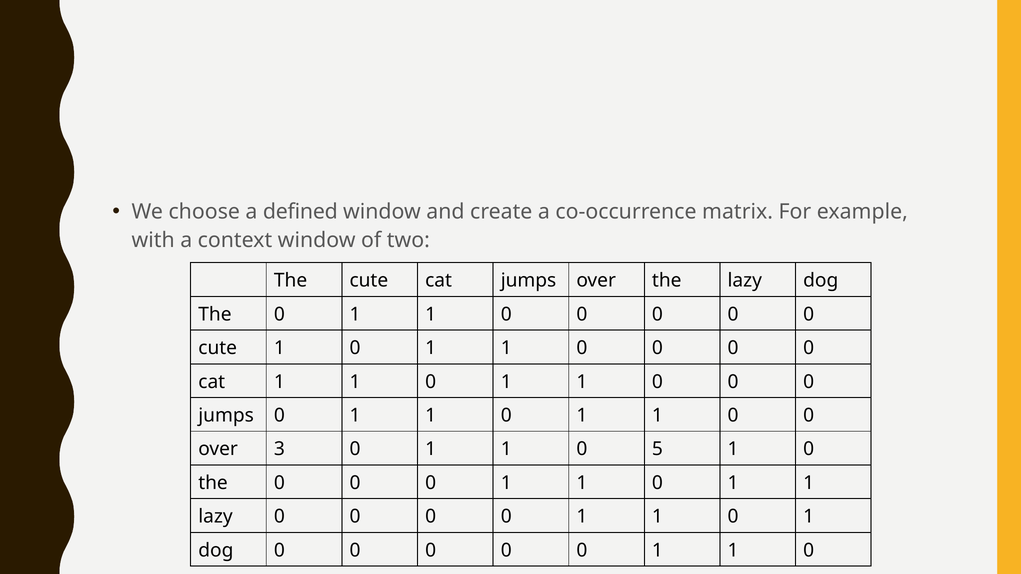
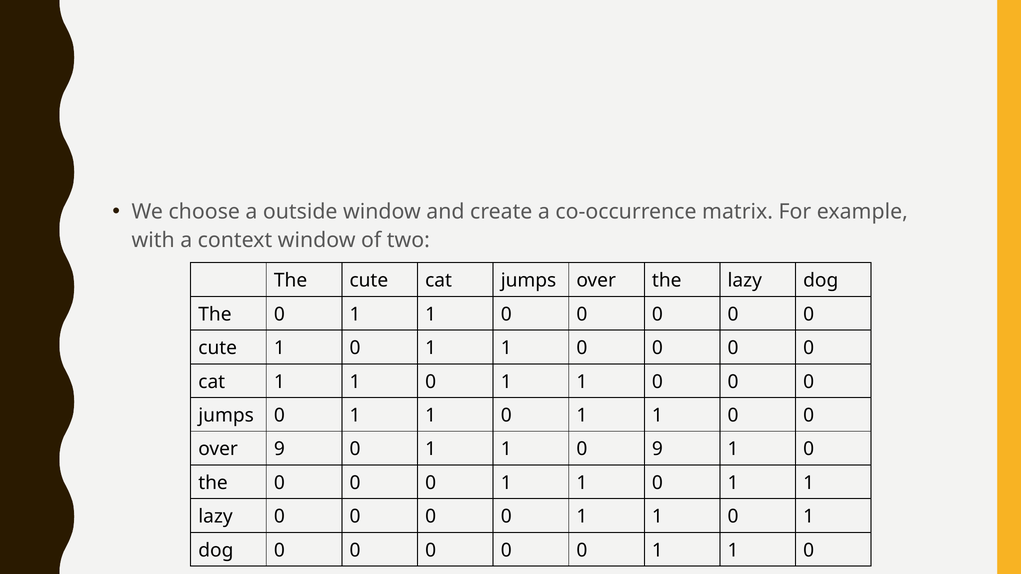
defined: defined -> outside
over 3: 3 -> 9
0 5: 5 -> 9
